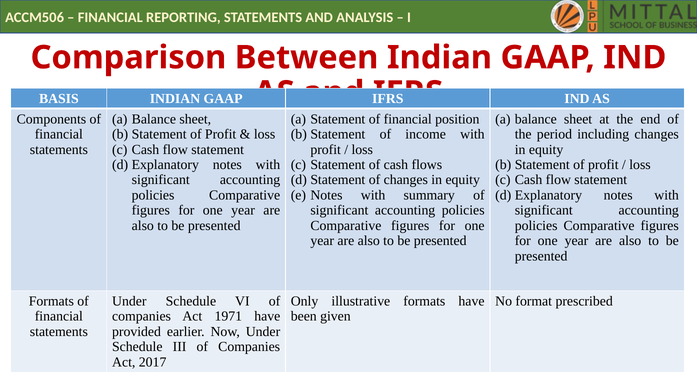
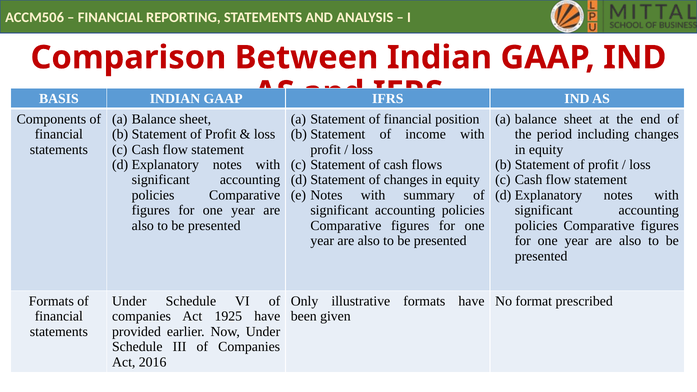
1971: 1971 -> 1925
2017: 2017 -> 2016
